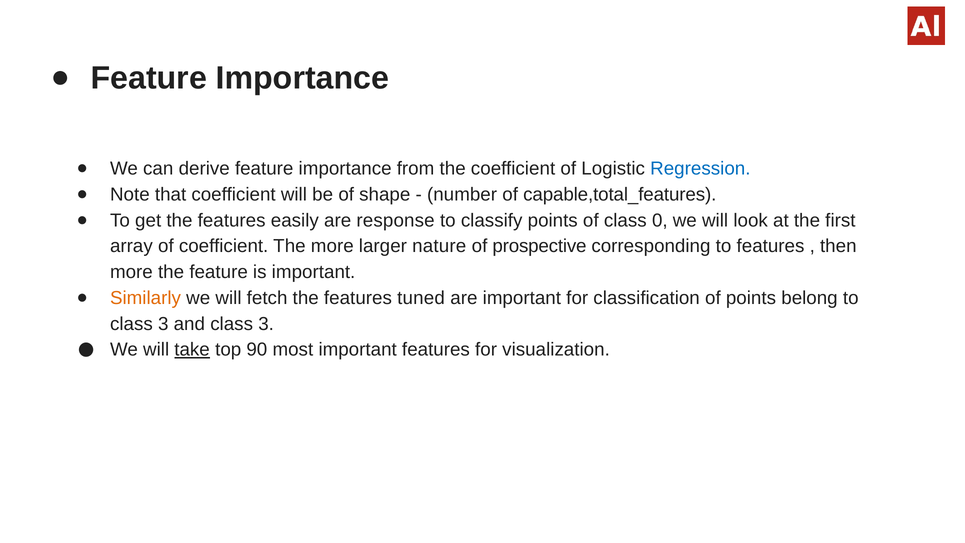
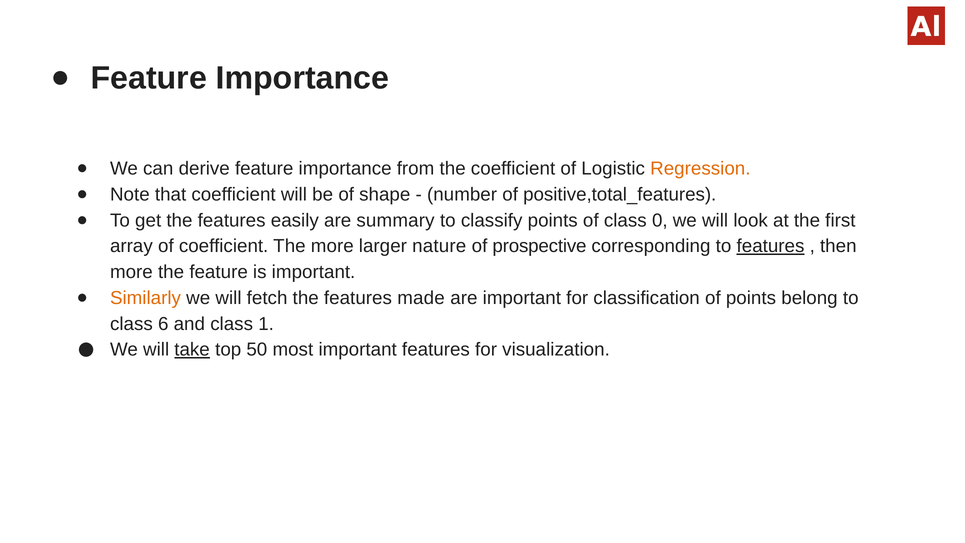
Regression colour: blue -> orange
capable,total_features: capable,total_features -> positive,total_features
response: response -> summary
features at (771, 246) underline: none -> present
tuned: tuned -> made
3 at (163, 324): 3 -> 6
and class 3: 3 -> 1
90: 90 -> 50
